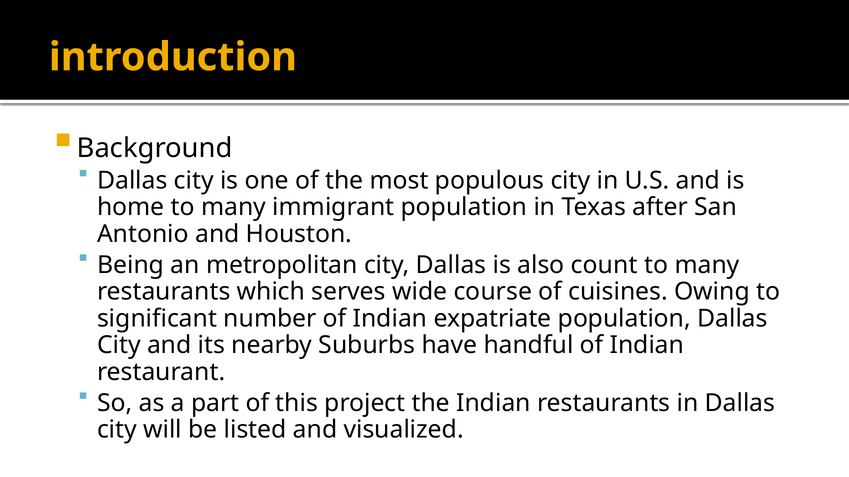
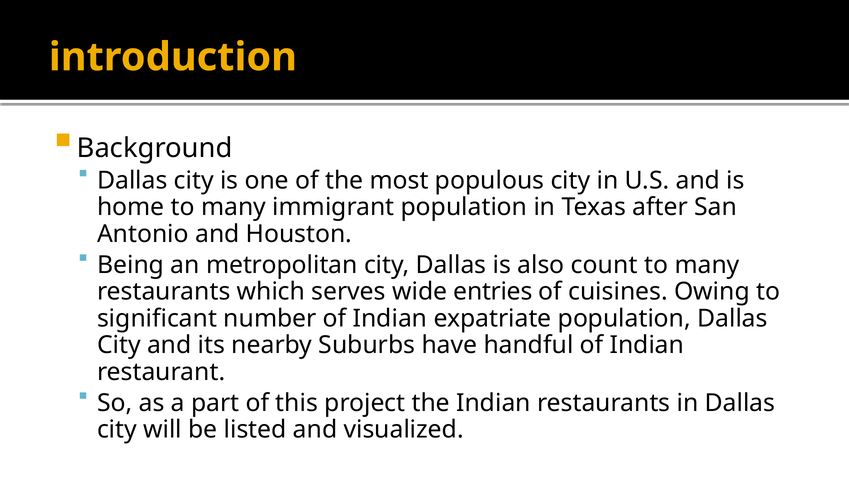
course: course -> entries
